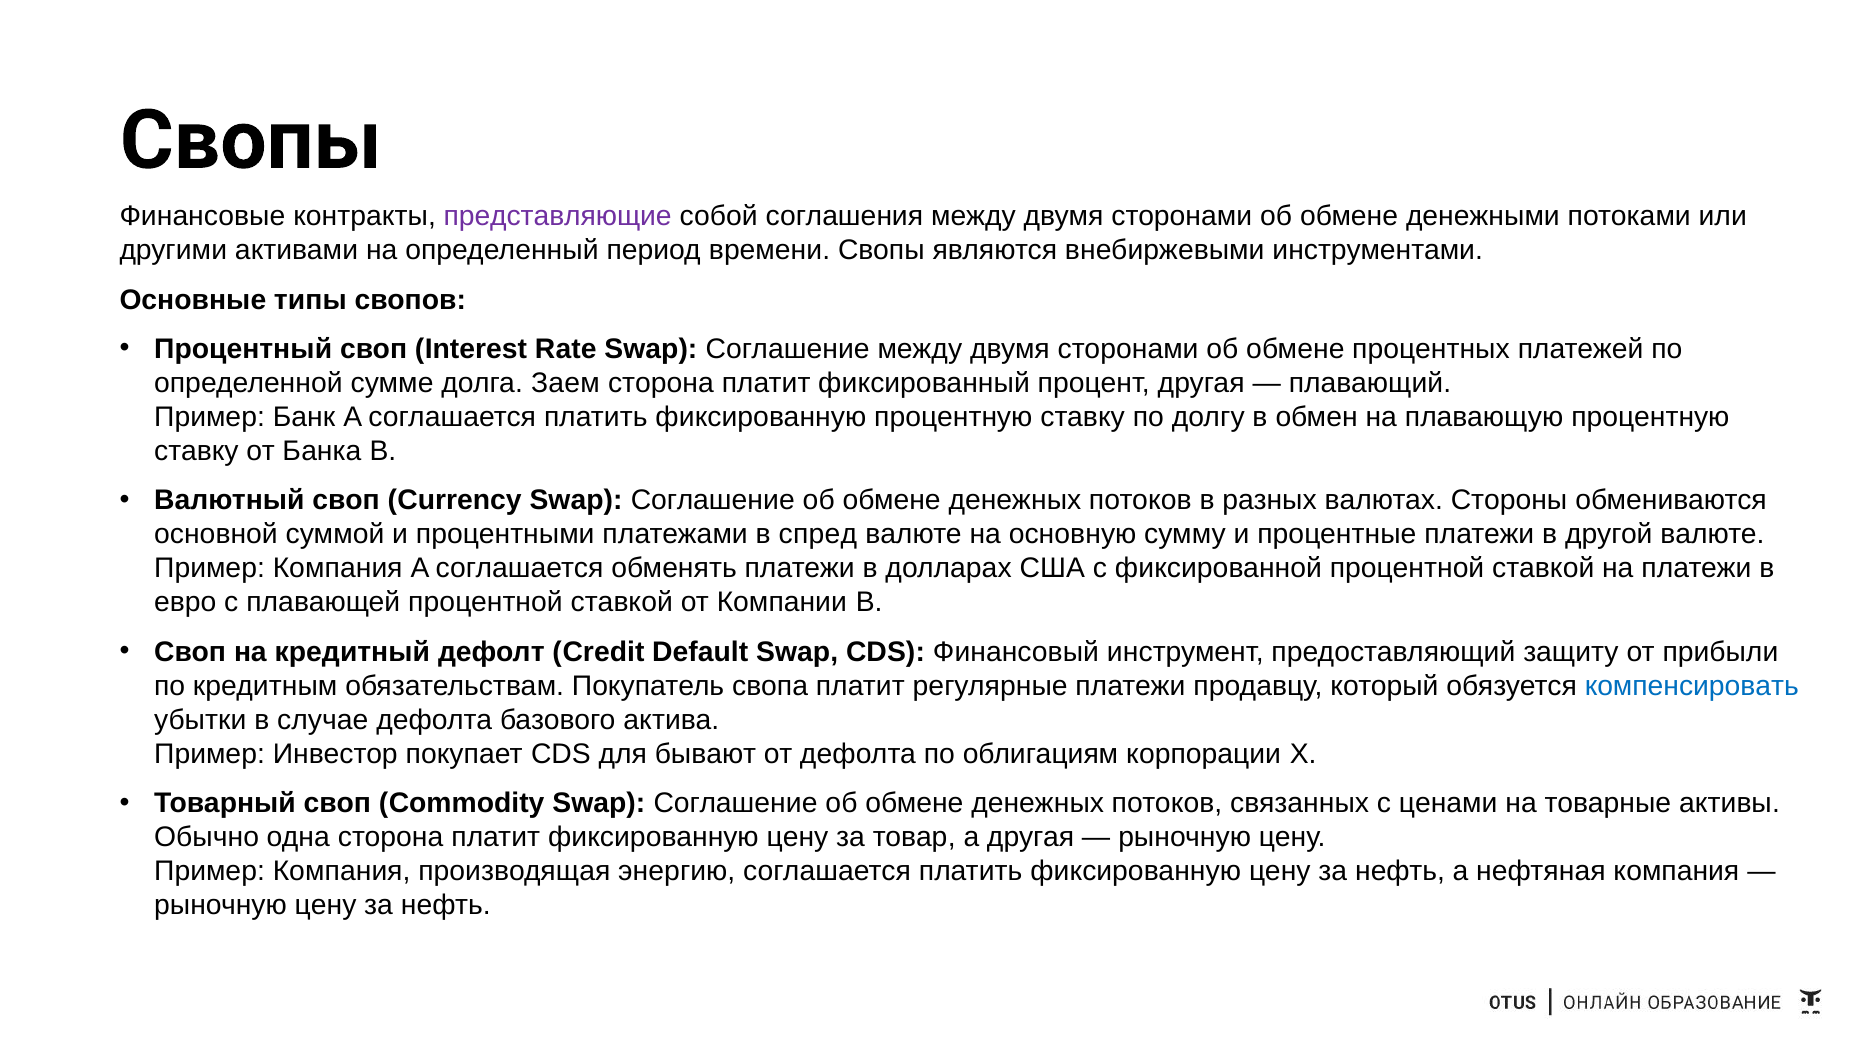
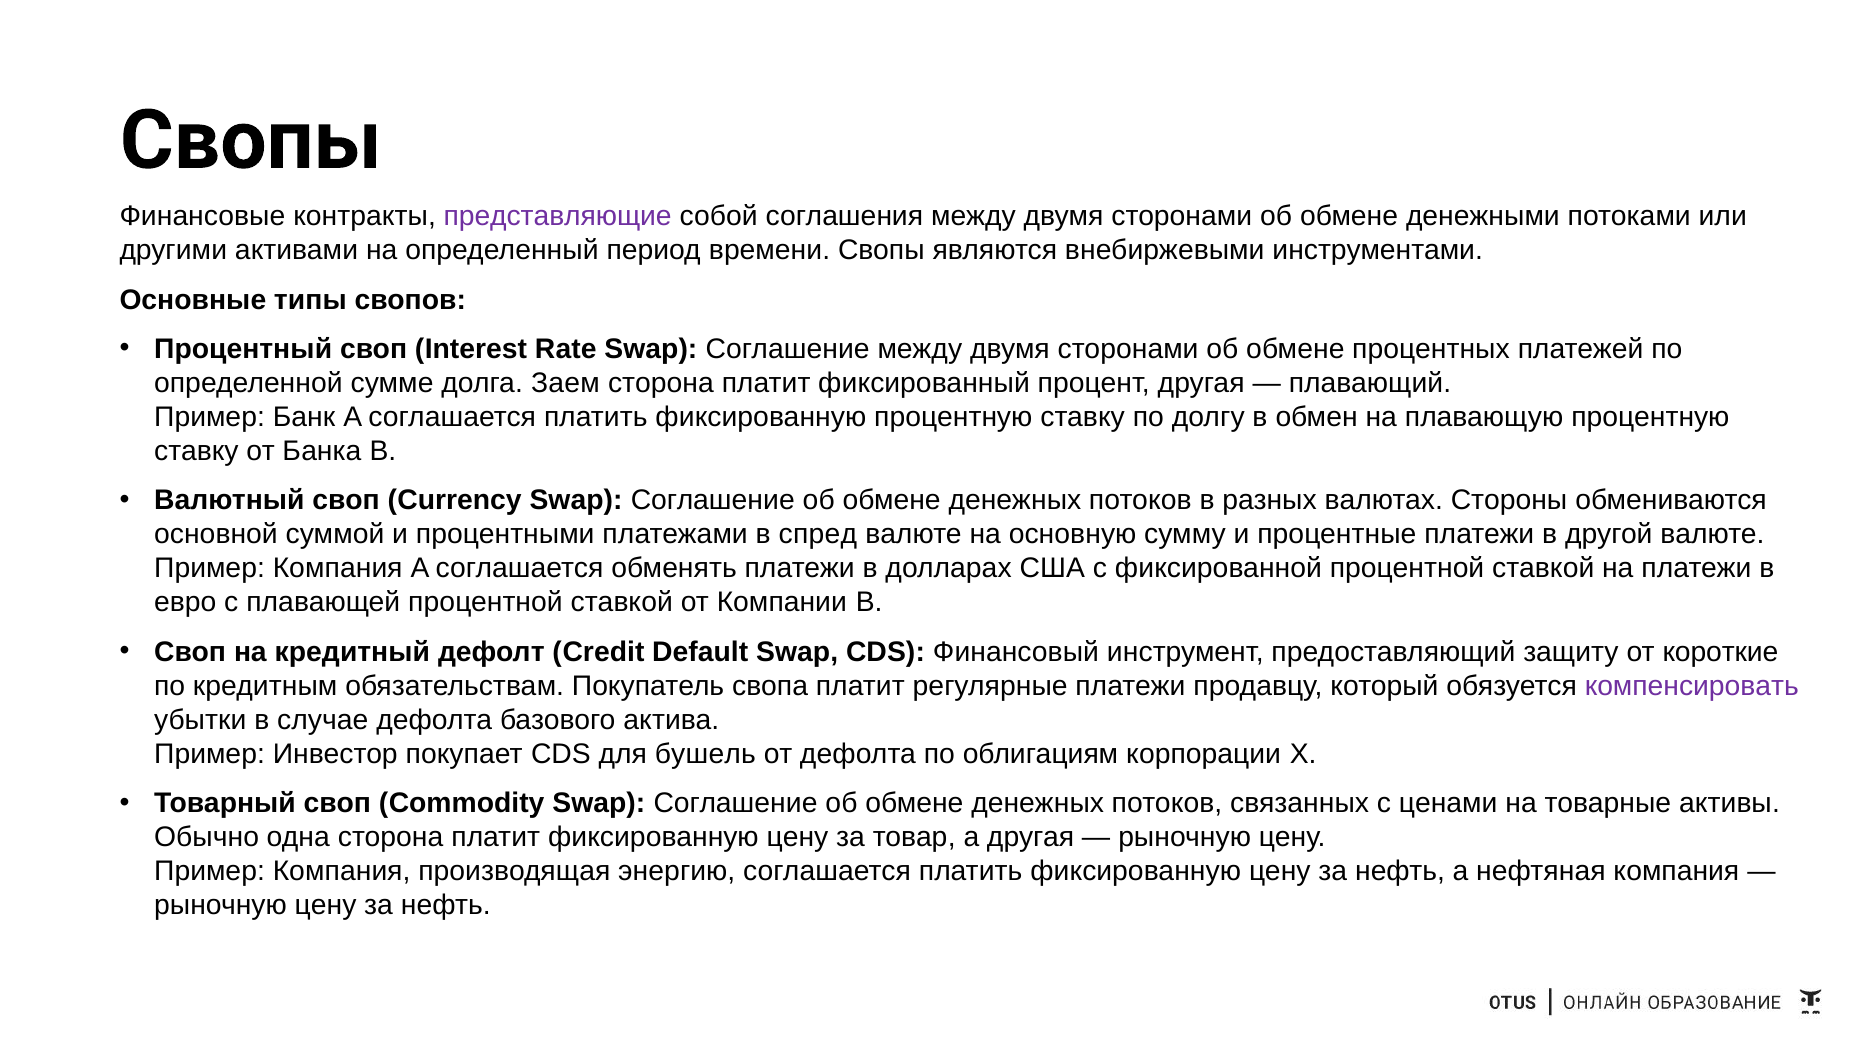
прибыли: прибыли -> короткие
компенсировать colour: blue -> purple
бывают: бывают -> бушель
